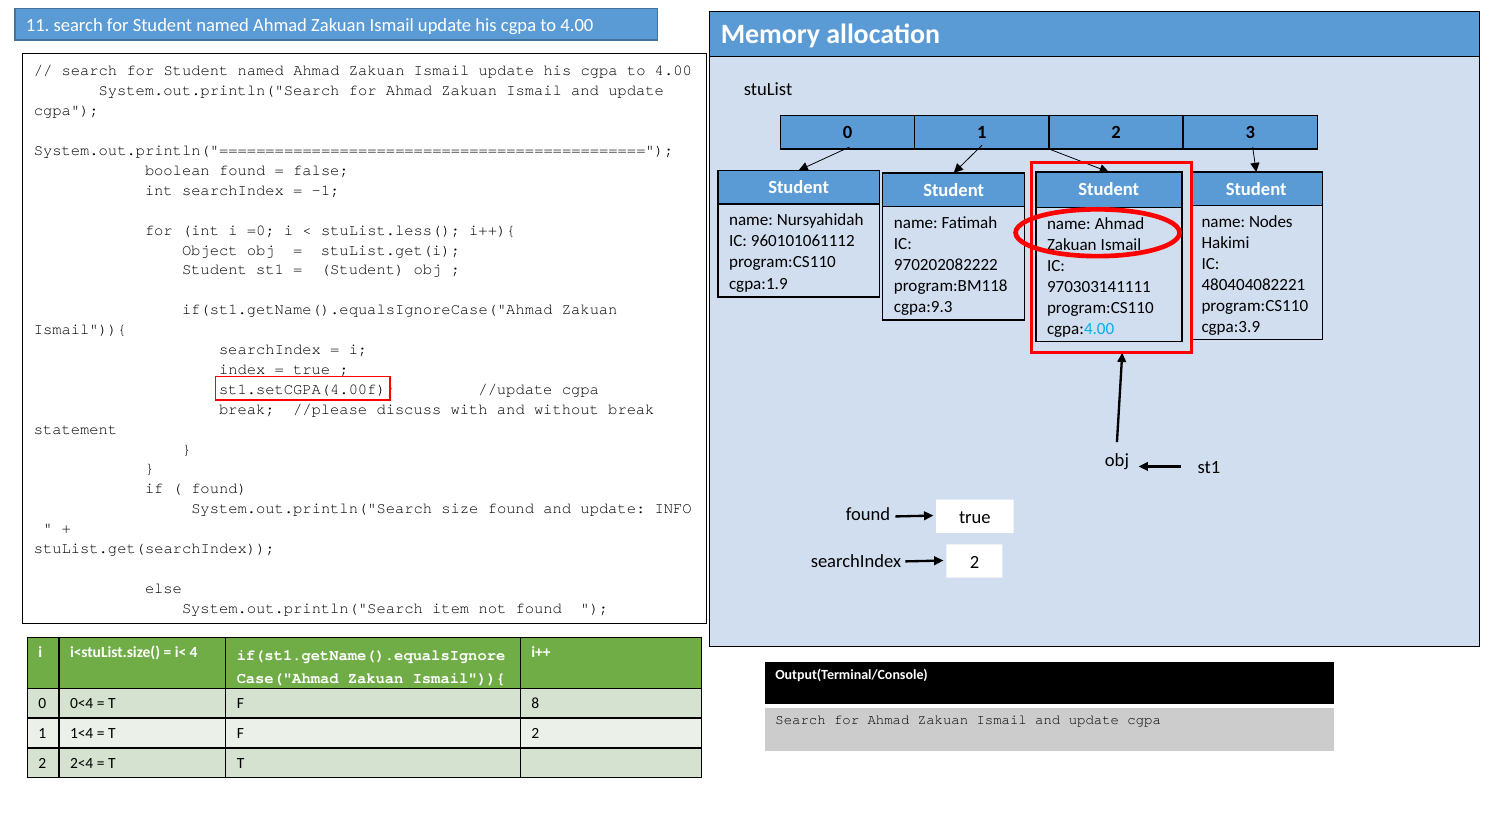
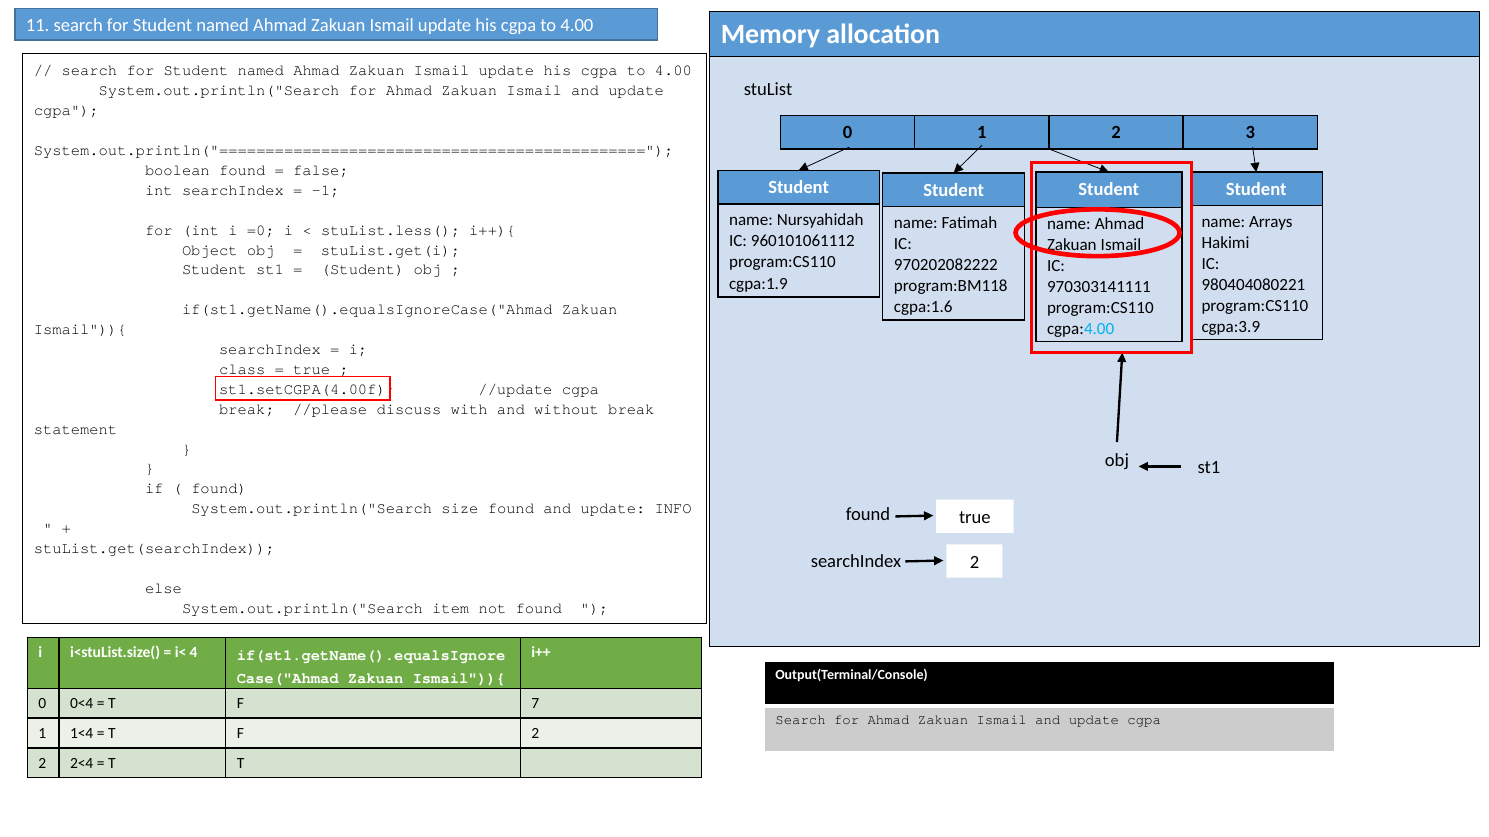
Nodes: Nodes -> Arrays
480404082221: 480404082221 -> 980404080221
cgpa:9.3: cgpa:9.3 -> cgpa:1.6
index: index -> class
8: 8 -> 7
